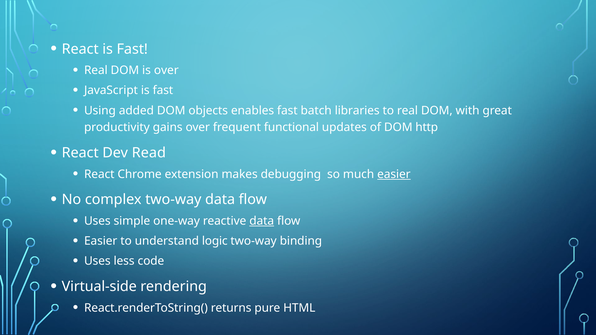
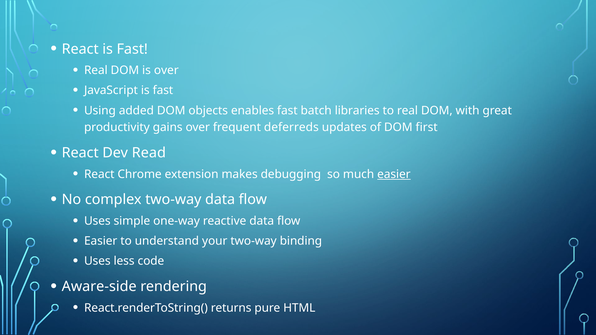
functional: functional -> deferreds
http: http -> first
data at (262, 221) underline: present -> none
logic: logic -> your
Virtual-side: Virtual-side -> Aware-side
